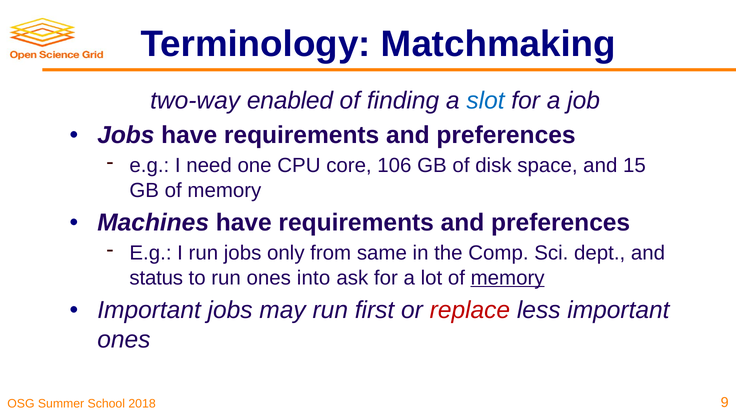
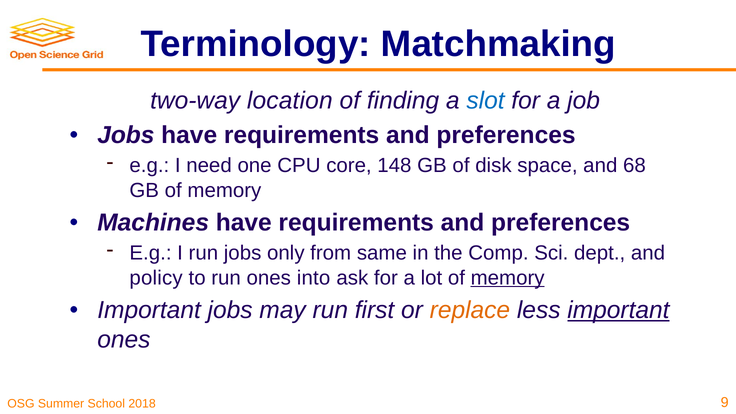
enabled: enabled -> location
106: 106 -> 148
15: 15 -> 68
status: status -> policy
replace colour: red -> orange
important at (618, 310) underline: none -> present
